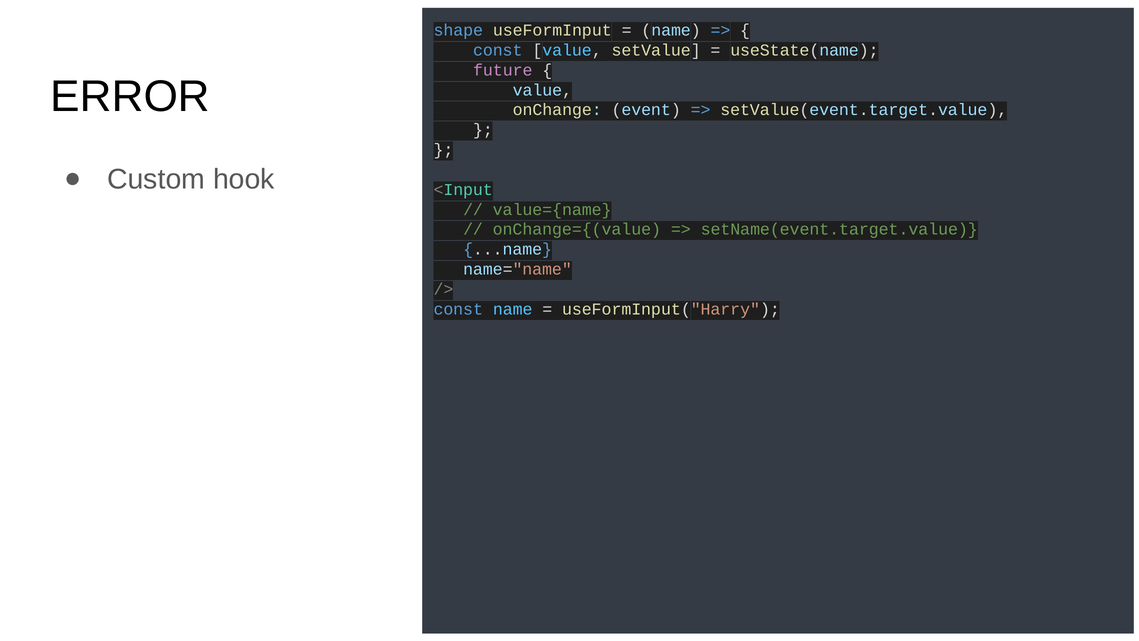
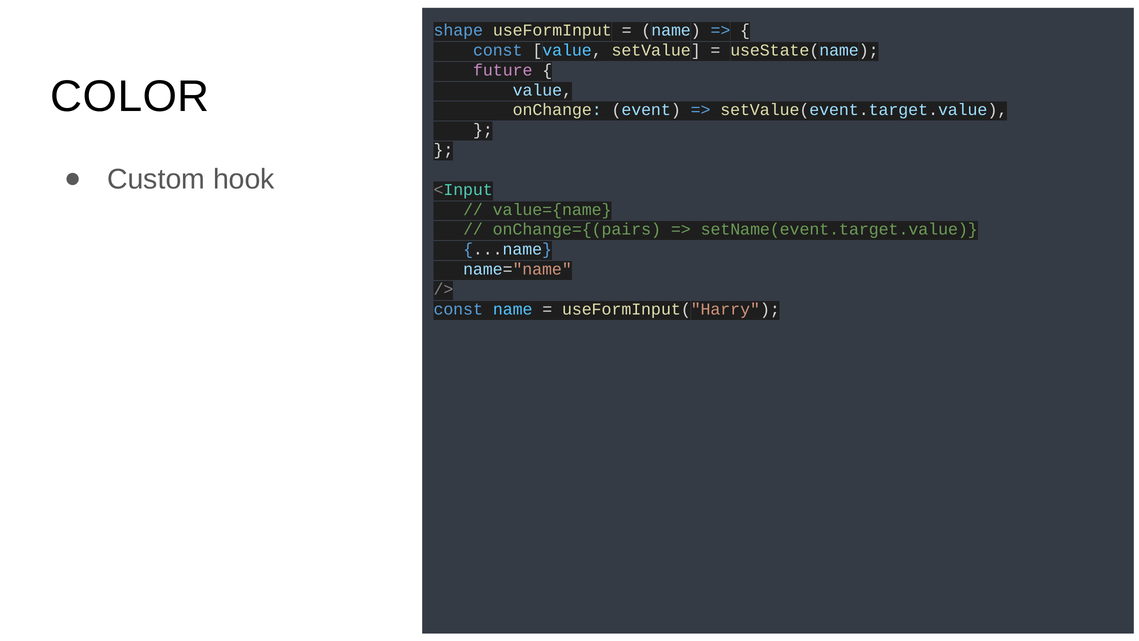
ERROR: ERROR -> COLOR
onChange={(value: onChange={(value -> onChange={(pairs
